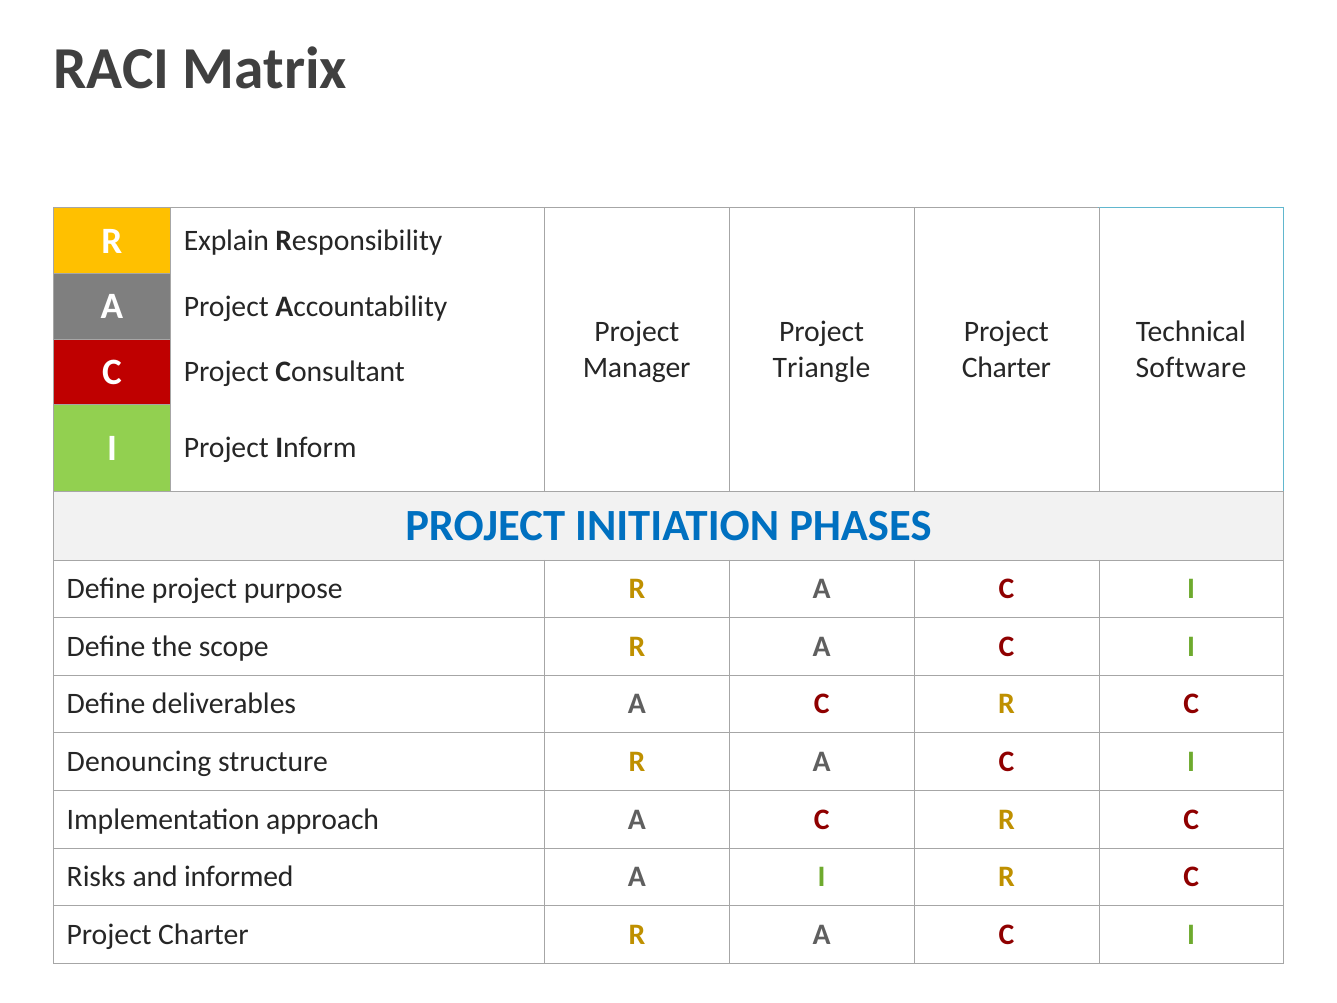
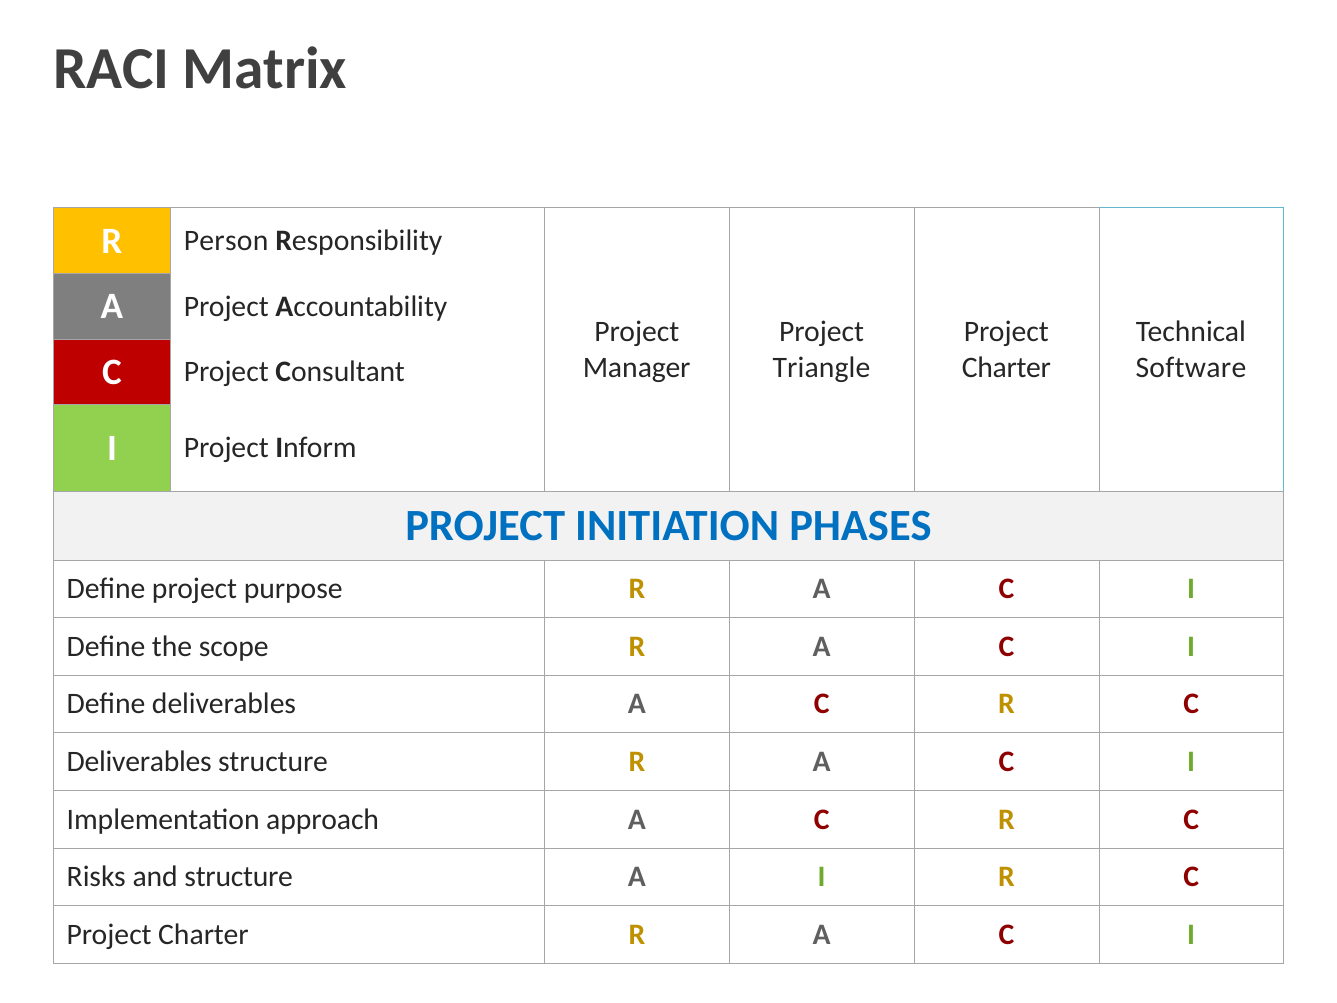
Explain: Explain -> Person
Denouncing at (139, 762): Denouncing -> Deliverables
and informed: informed -> structure
